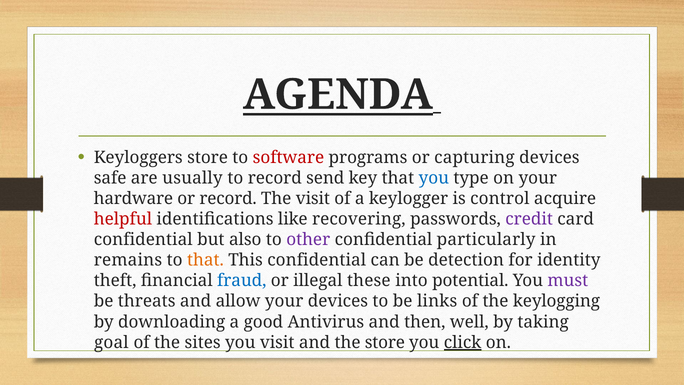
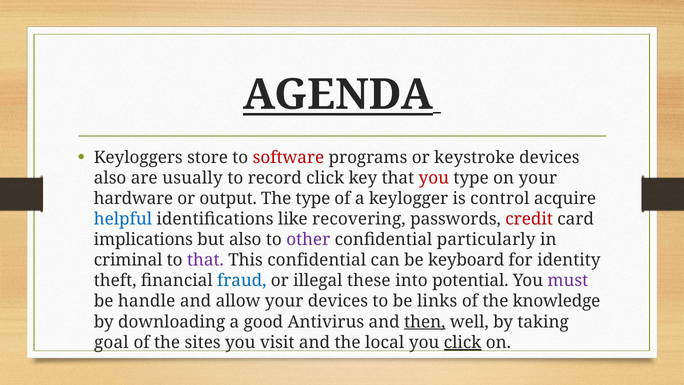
capturing: capturing -> keystroke
safe at (110, 178): safe -> also
record send: send -> click
you at (434, 178) colour: blue -> red
or record: record -> output
The visit: visit -> type
helpful colour: red -> blue
credit colour: purple -> red
confidential at (143, 240): confidential -> implications
remains: remains -> criminal
that at (205, 260) colour: orange -> purple
detection: detection -> keyboard
threats: threats -> handle
keylogging: keylogging -> knowledge
then underline: none -> present
the store: store -> local
